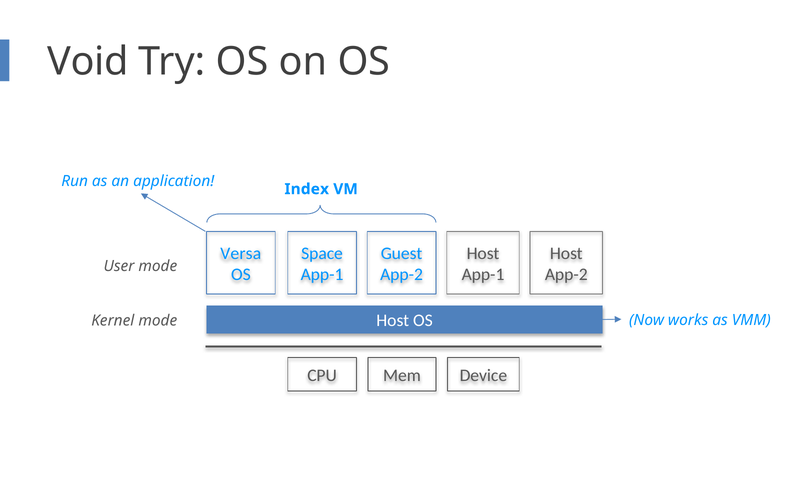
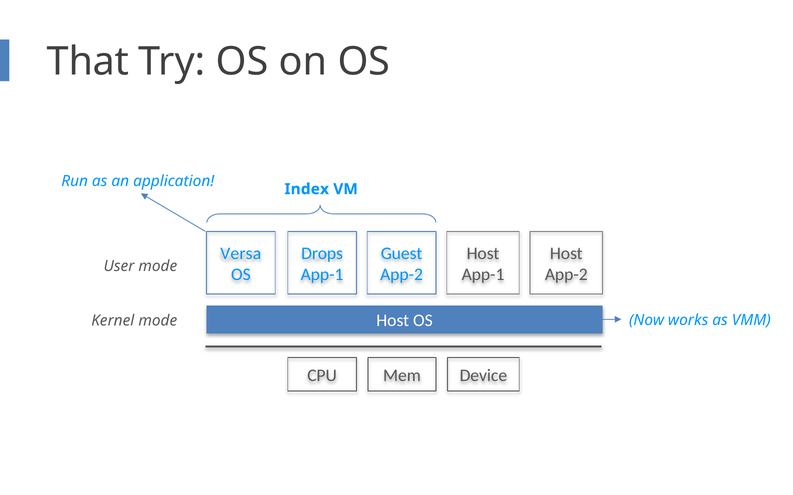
Void: Void -> That
Space: Space -> Drops
